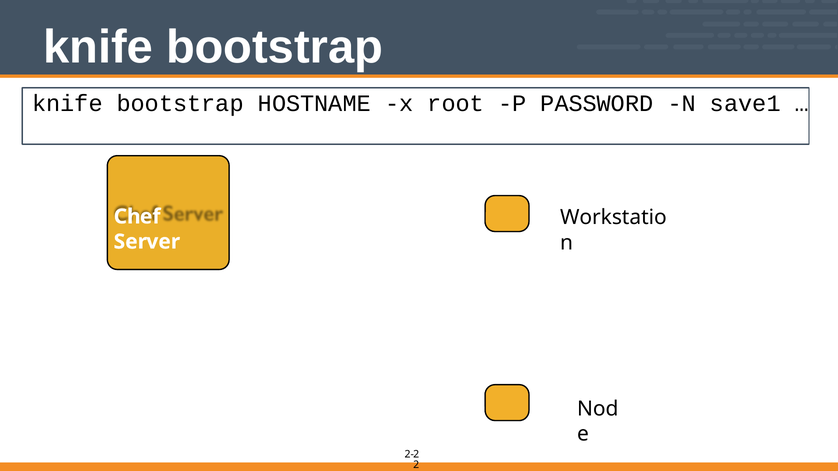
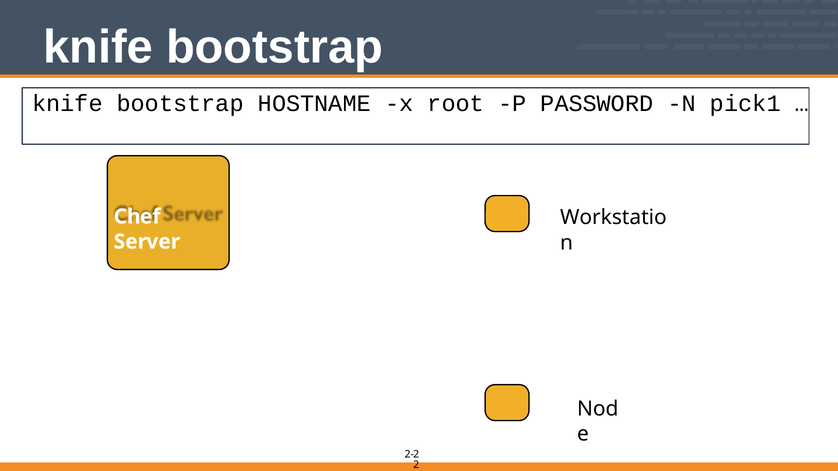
save1: save1 -> pick1
